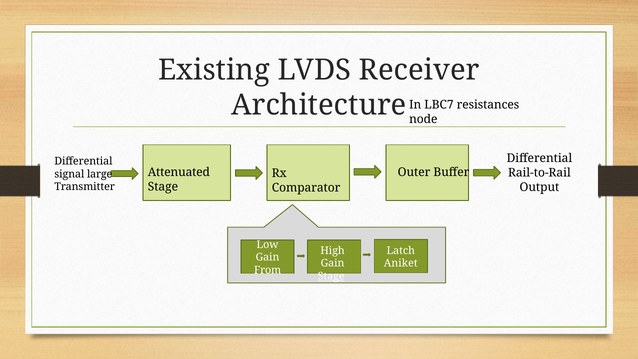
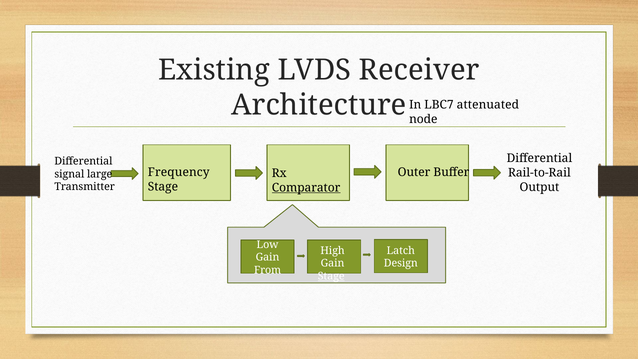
resistances: resistances -> attenuated
Attenuated: Attenuated -> Frequency
Comparator underline: none -> present
Aniket: Aniket -> Design
